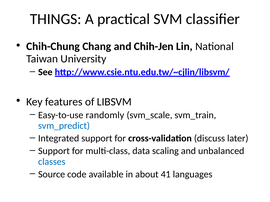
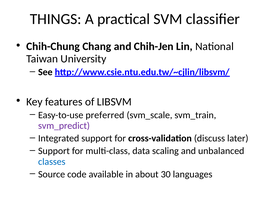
randomly: randomly -> preferred
svm_predict colour: blue -> purple
41: 41 -> 30
